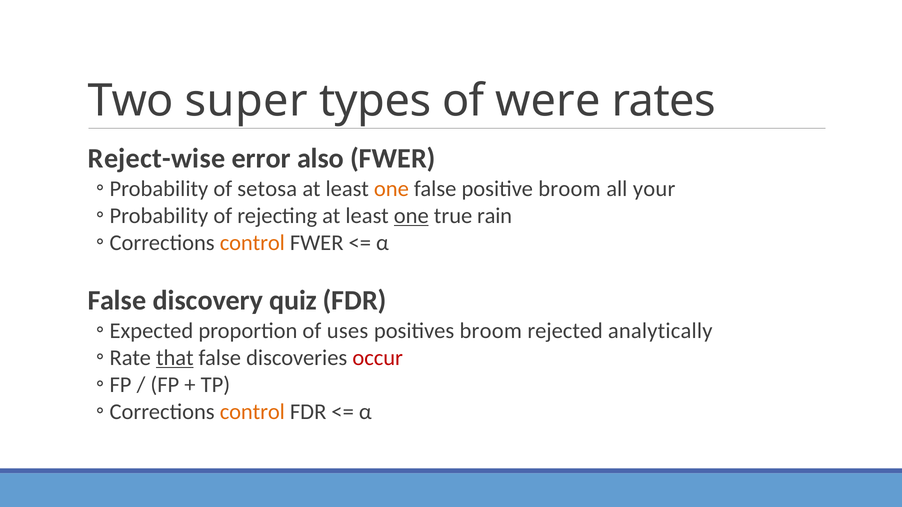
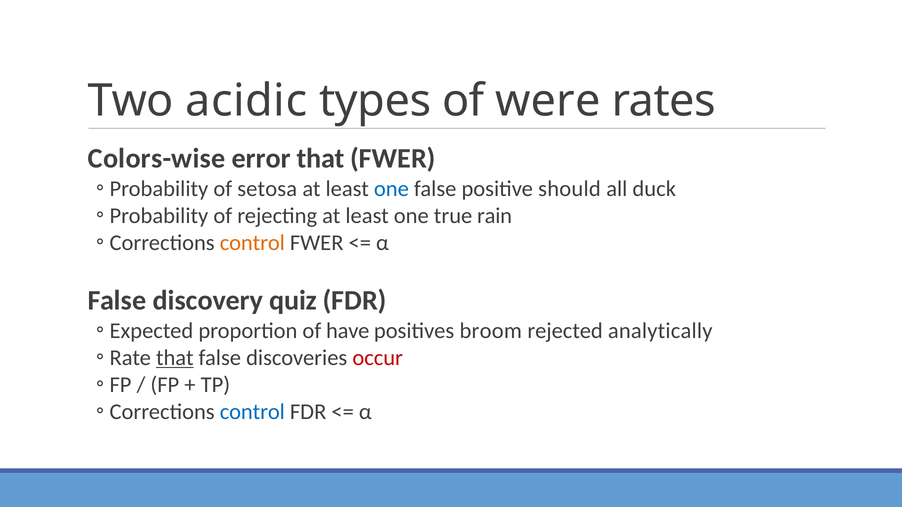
super: super -> acidic
Reject-wise: Reject-wise -> Colors-wise
error also: also -> that
one at (391, 189) colour: orange -> blue
positive broom: broom -> should
your: your -> duck
one at (411, 216) underline: present -> none
uses: uses -> have
control at (252, 412) colour: orange -> blue
